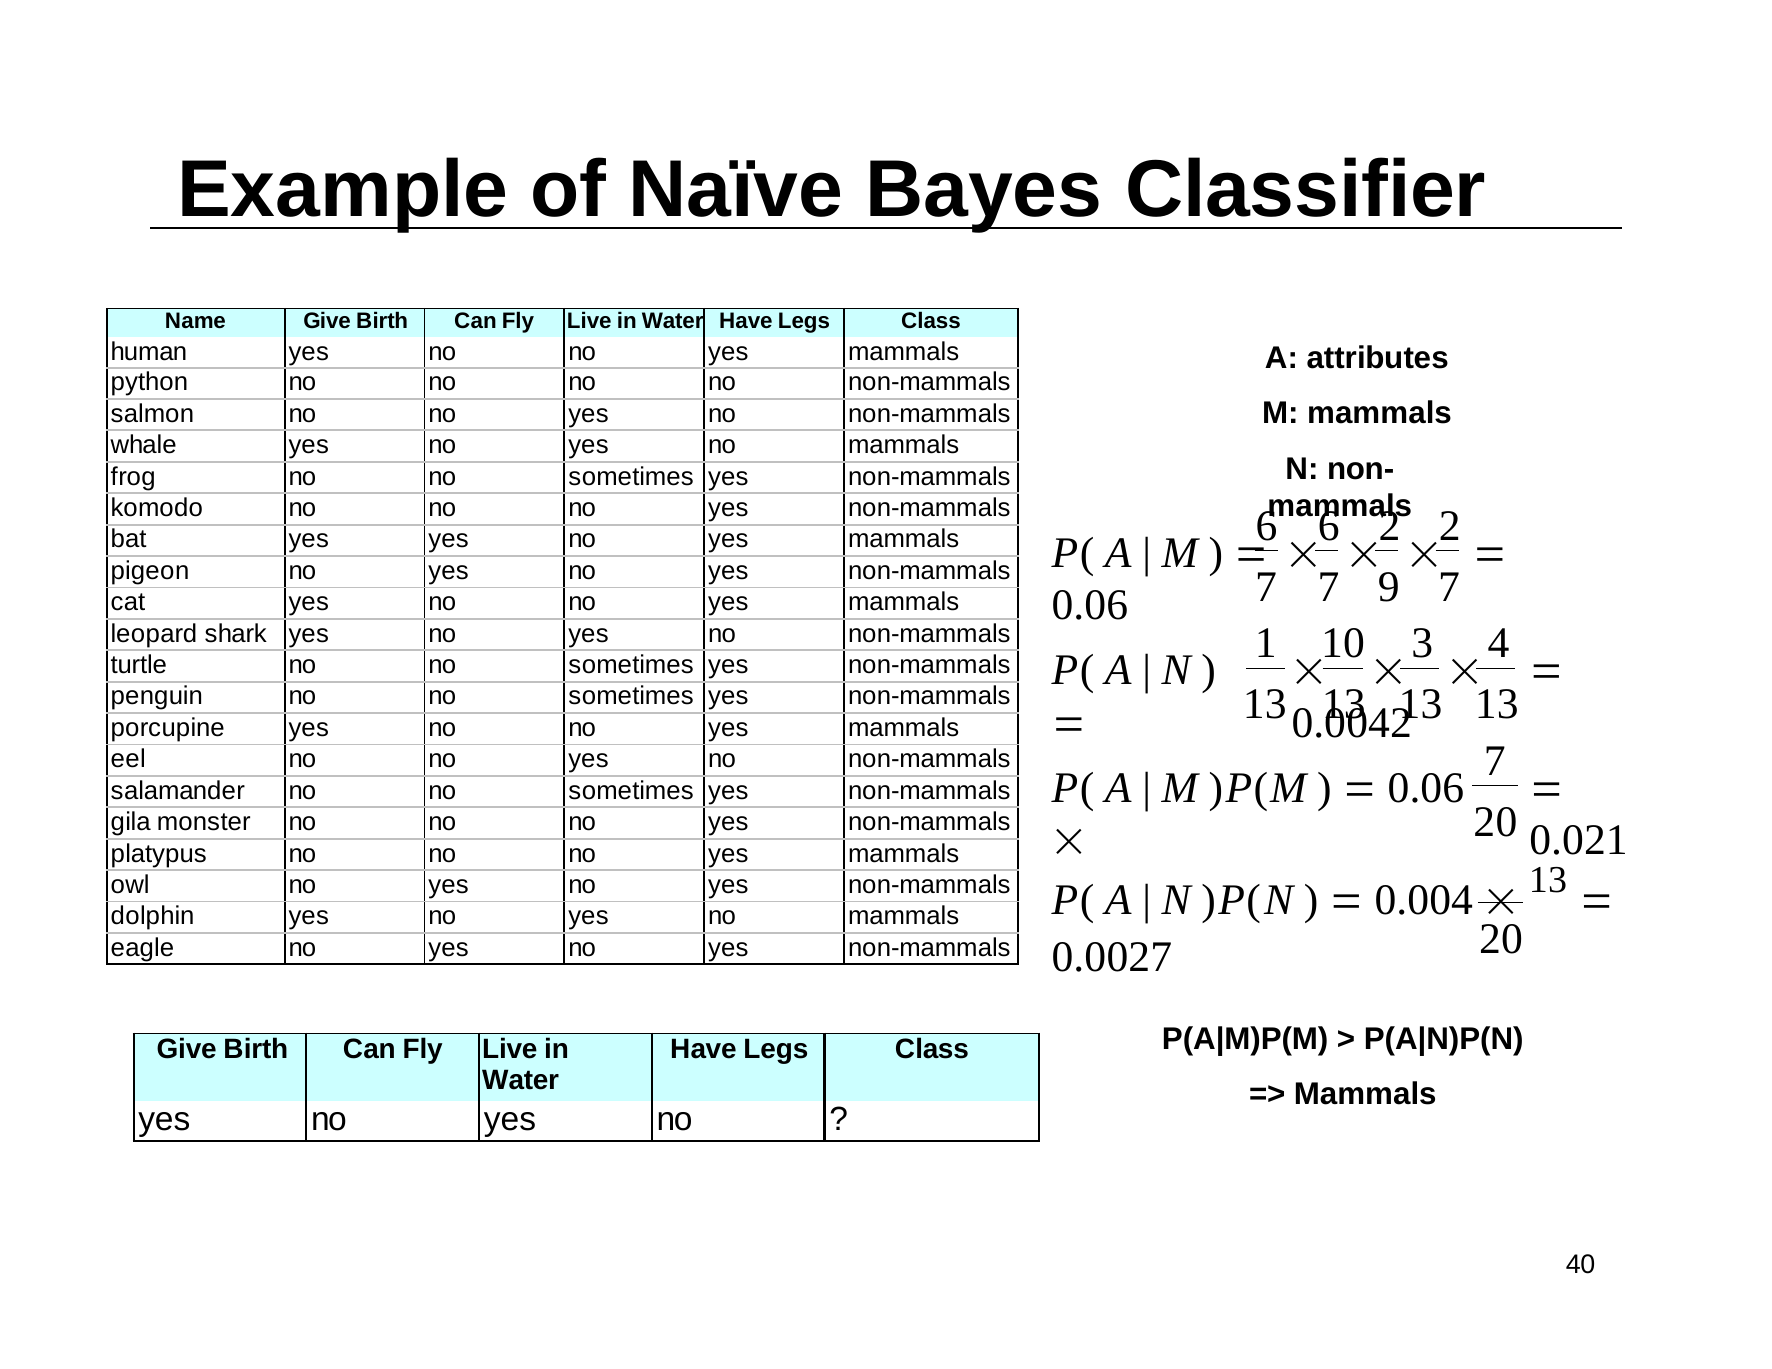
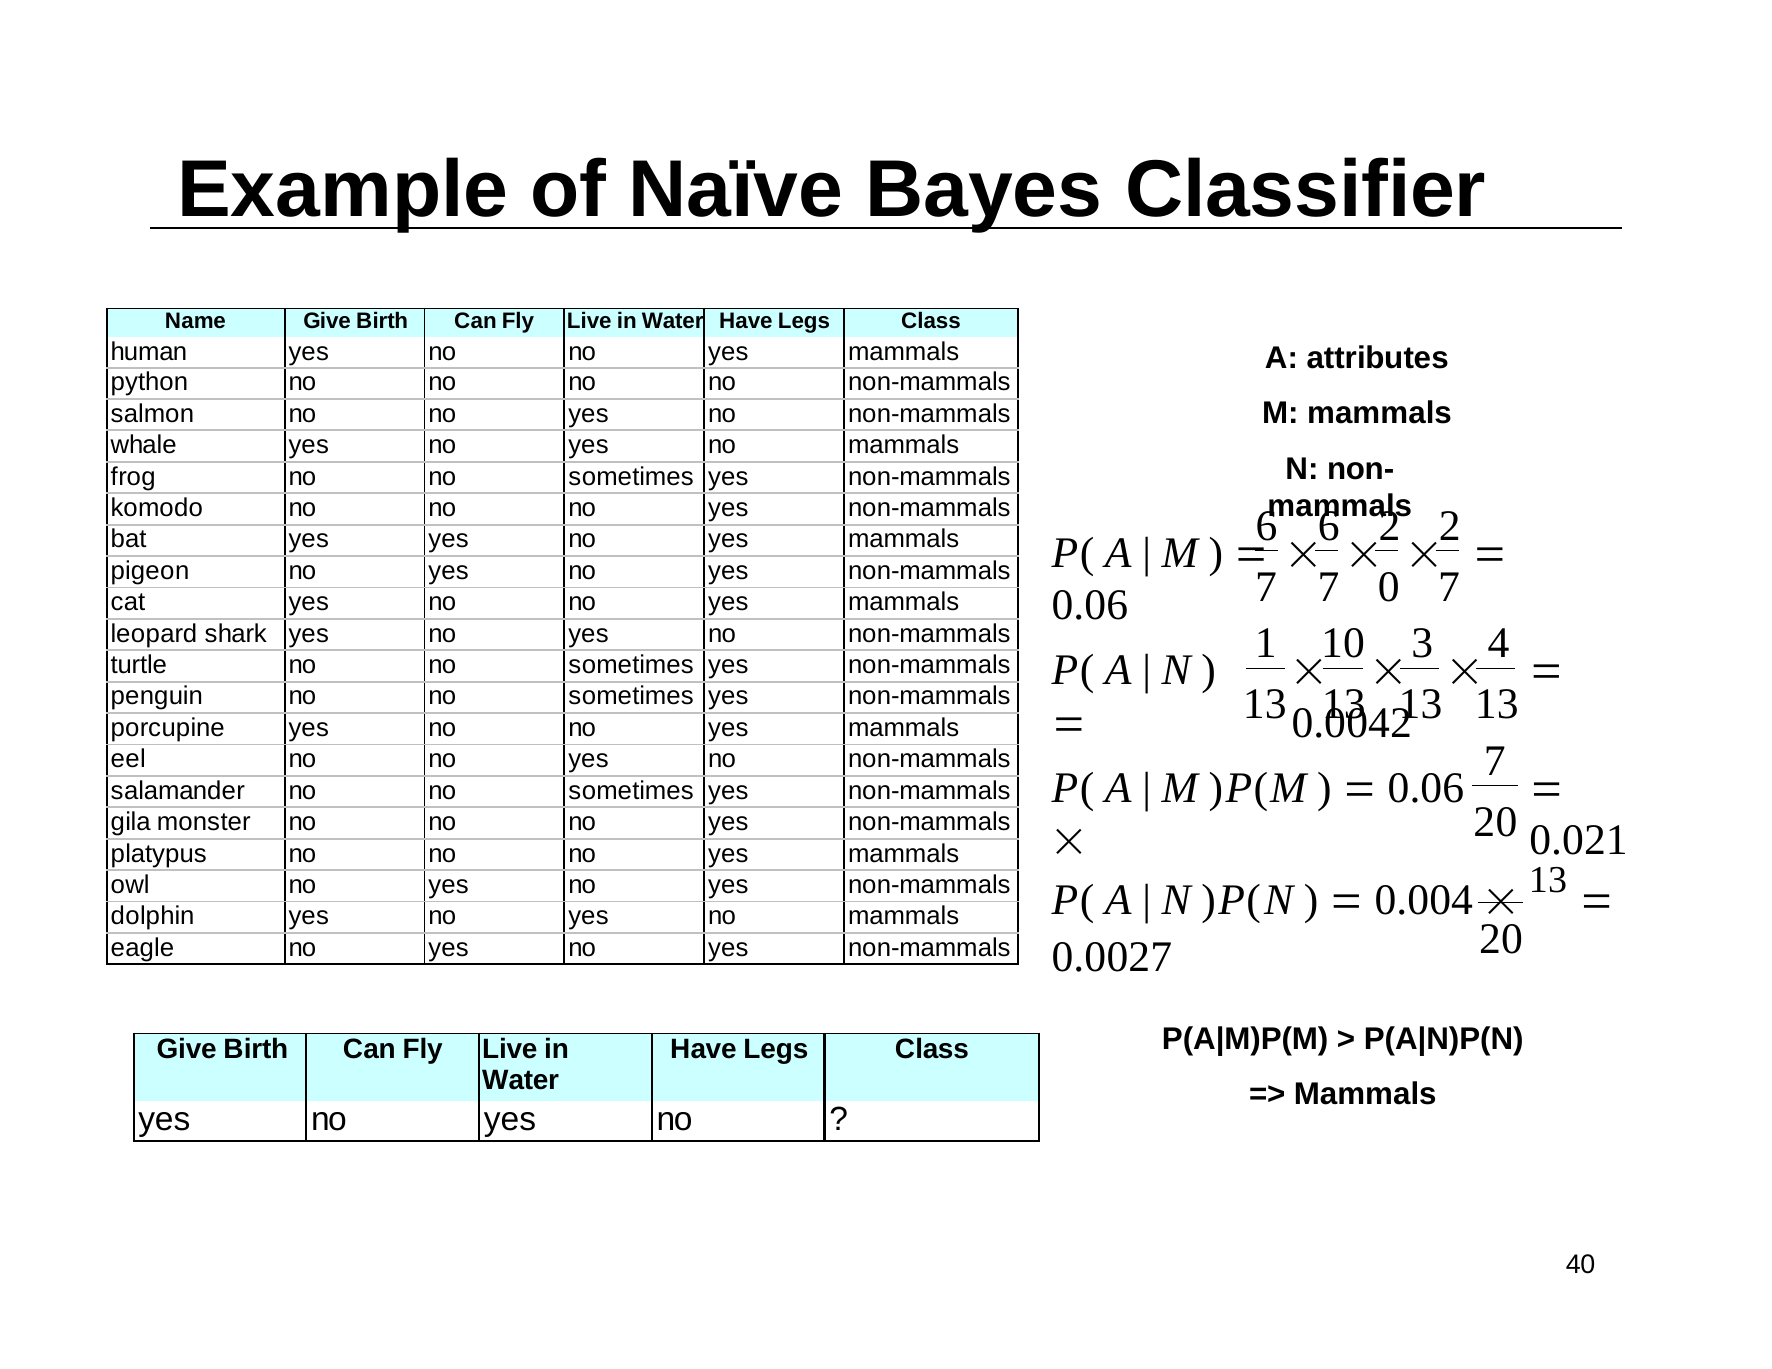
9: 9 -> 0
